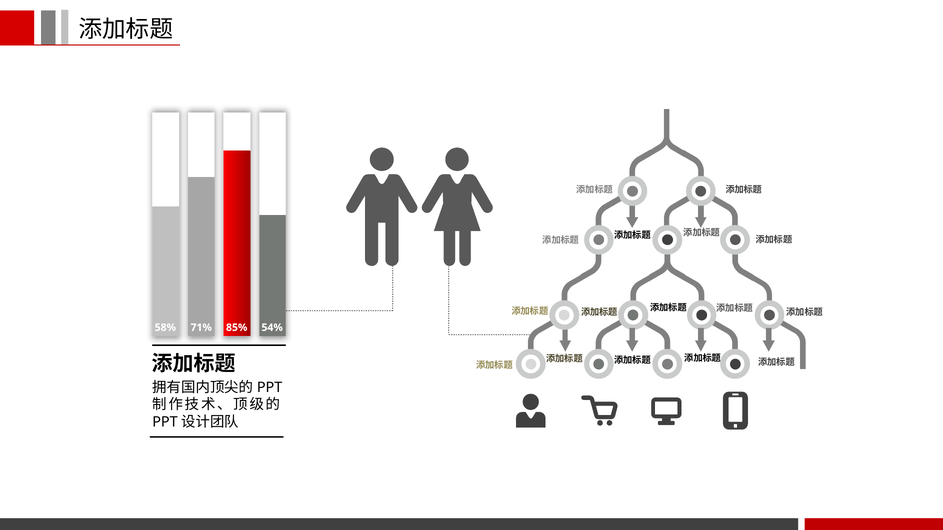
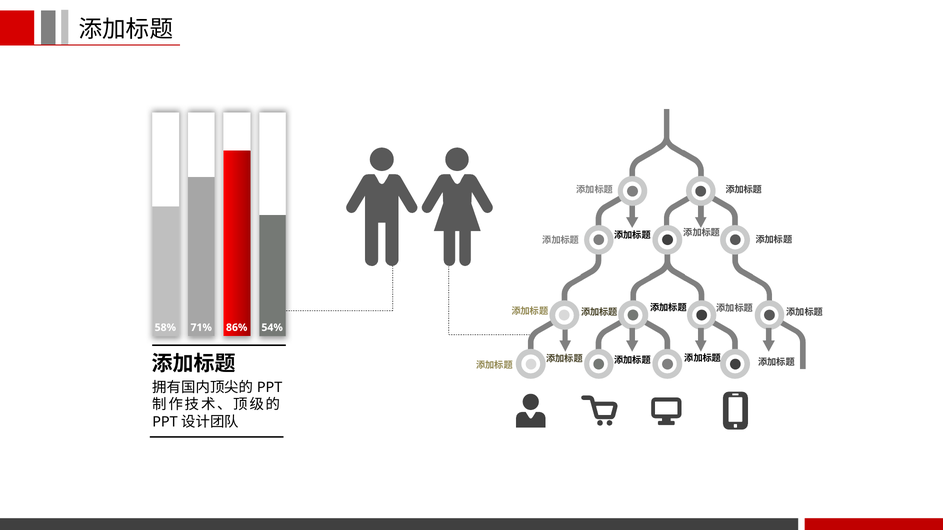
85%: 85% -> 86%
